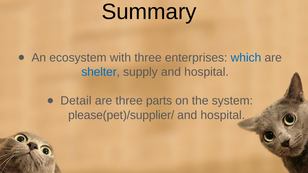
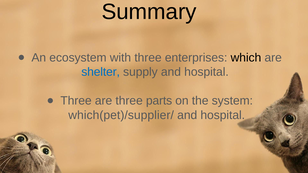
which colour: blue -> black
Detail at (76, 101): Detail -> Three
please(pet)/supplier/: please(pet)/supplier/ -> which(pet)/supplier/
